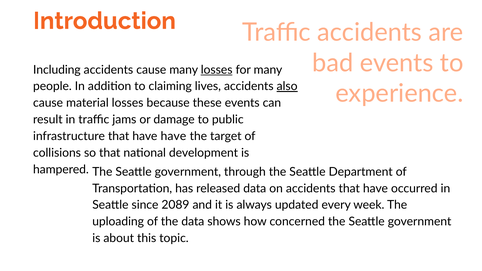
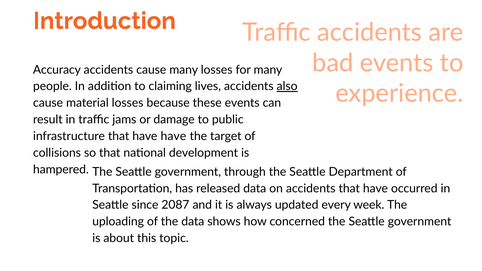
Including: Including -> Accuracy
losses at (217, 70) underline: present -> none
2089: 2089 -> 2087
